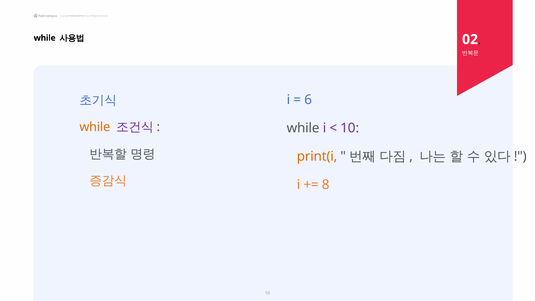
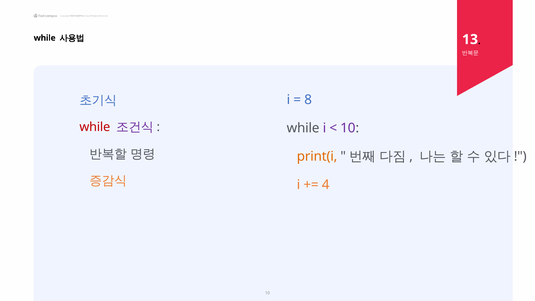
02: 02 -> 13
6: 6 -> 8
while at (95, 127) colour: orange -> red
8: 8 -> 4
